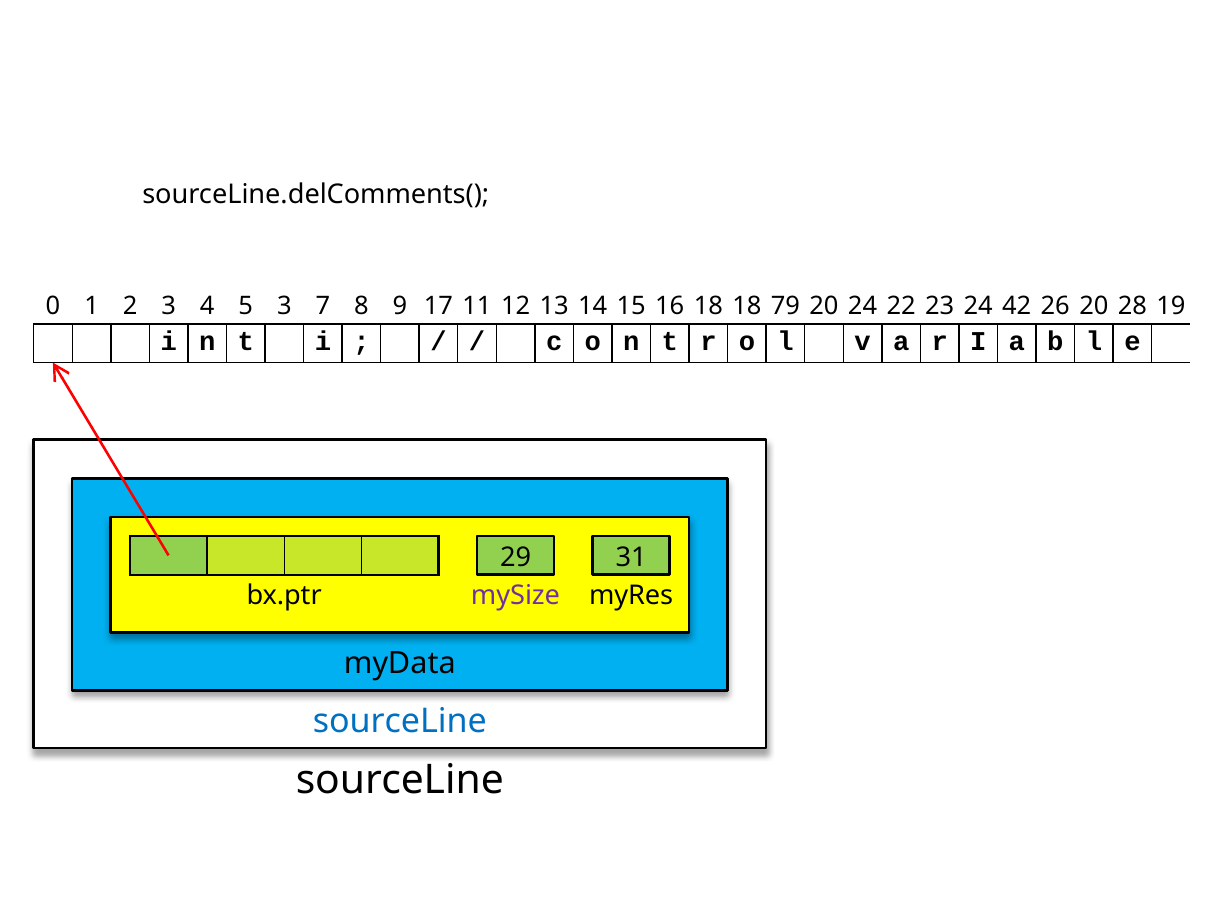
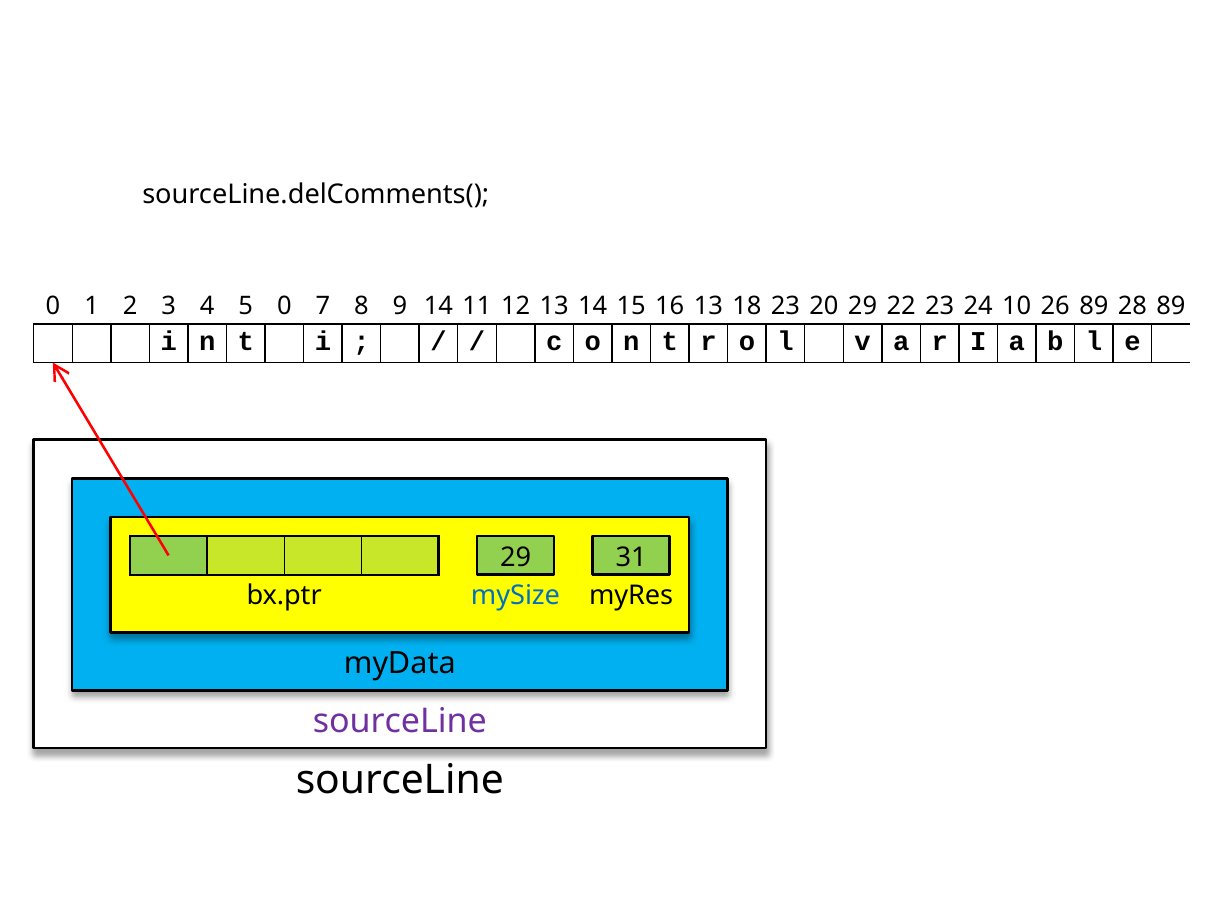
5 3: 3 -> 0
9 17: 17 -> 14
16 18: 18 -> 13
18 79: 79 -> 23
20 24: 24 -> 29
42: 42 -> 10
26 20: 20 -> 89
28 19: 19 -> 89
mySize colour: purple -> blue
sourceLine at (400, 722) colour: blue -> purple
